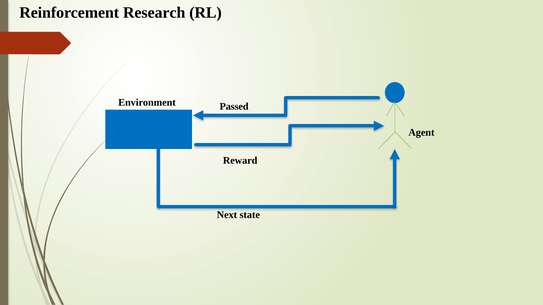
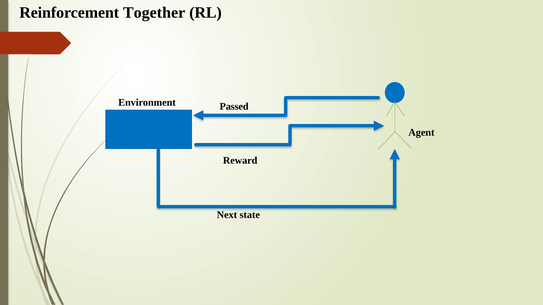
Research: Research -> Together
